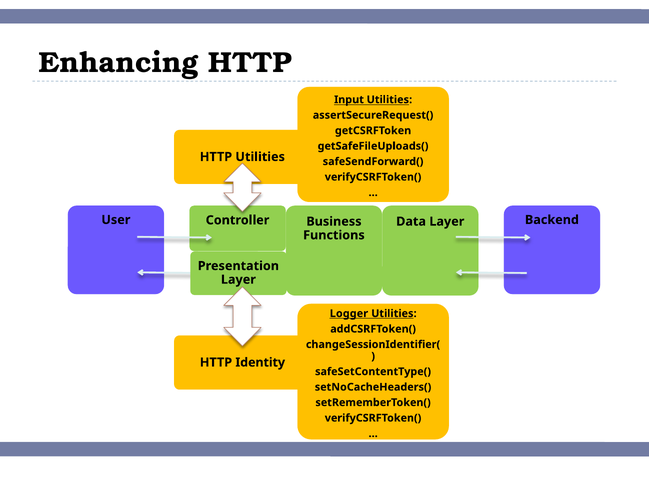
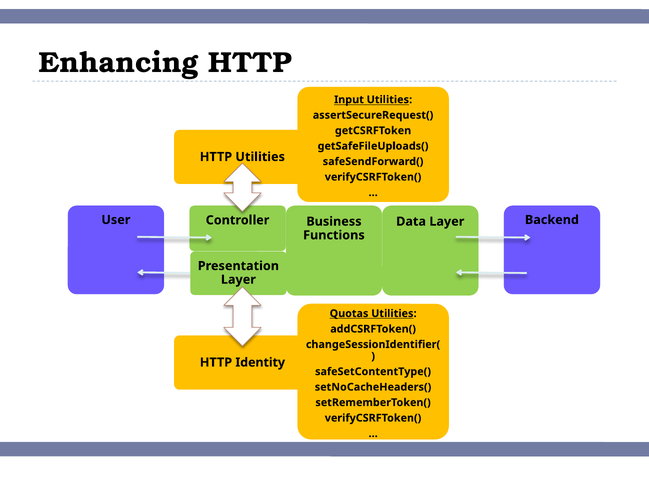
Logger: Logger -> Quotas
